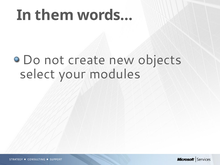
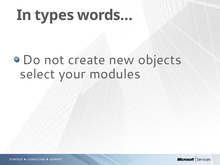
them: them -> types
